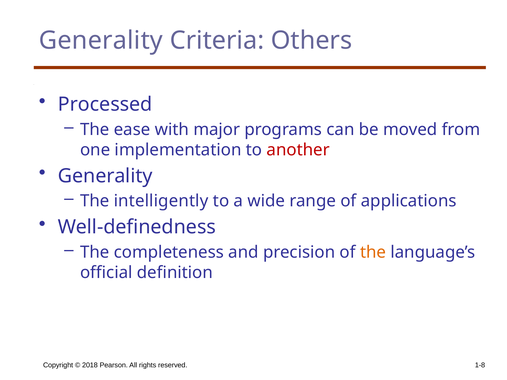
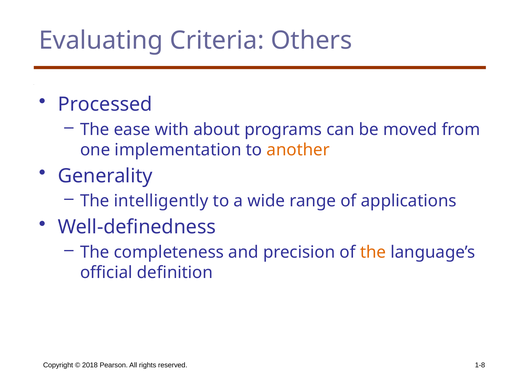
Generality at (101, 41): Generality -> Evaluating
major: major -> about
another colour: red -> orange
